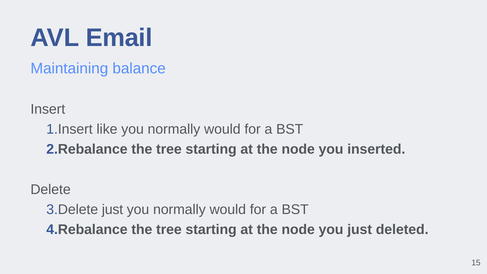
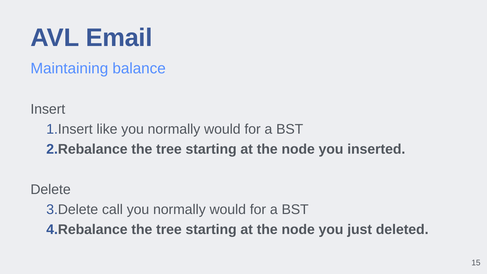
just at (113, 209): just -> call
